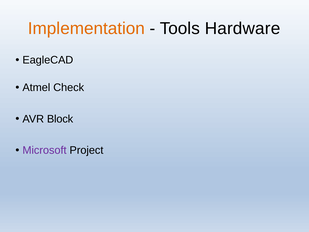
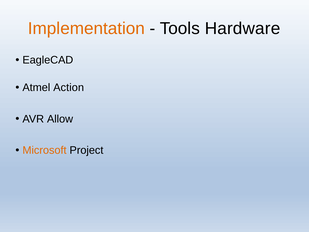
Check: Check -> Action
Block: Block -> Allow
Microsoft colour: purple -> orange
